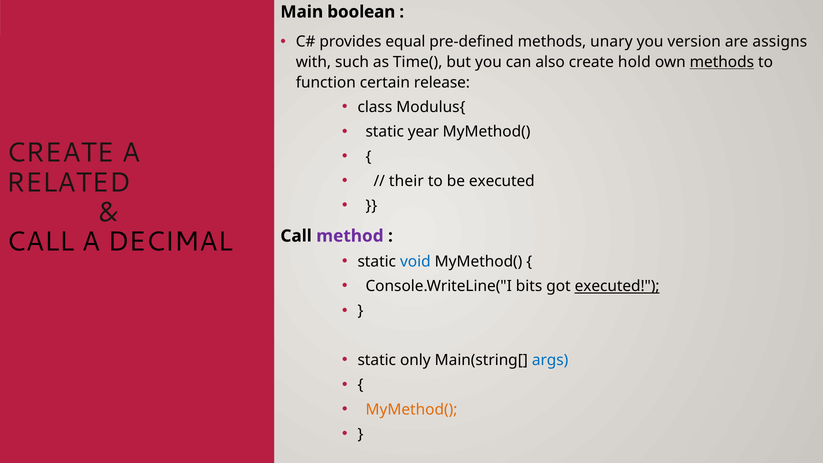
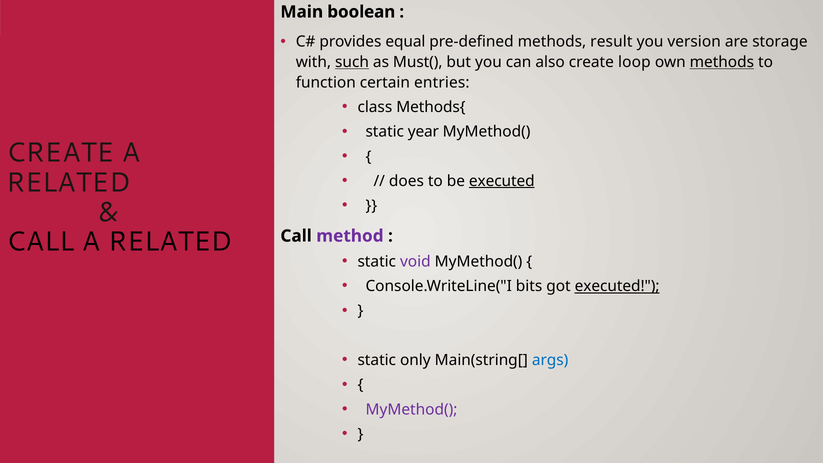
unary: unary -> result
assigns: assigns -> storage
such underline: none -> present
Time(: Time( -> Must(
hold: hold -> loop
release: release -> entries
Modulus{: Modulus{ -> Methods{
their: their -> does
executed at (502, 181) underline: none -> present
CALL A DECIMAL: DECIMAL -> RELATED
void colour: blue -> purple
MyMethod( at (411, 409) colour: orange -> purple
